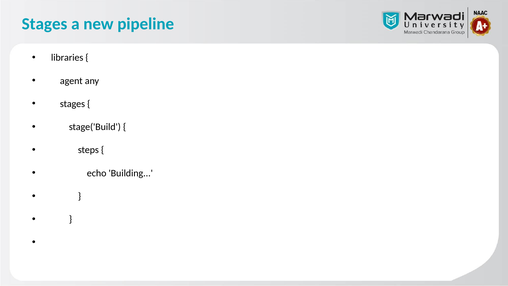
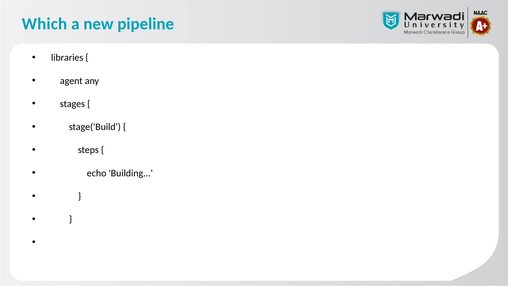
Stages at (45, 24): Stages -> Which
